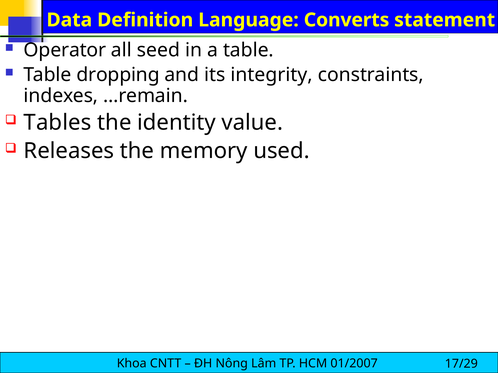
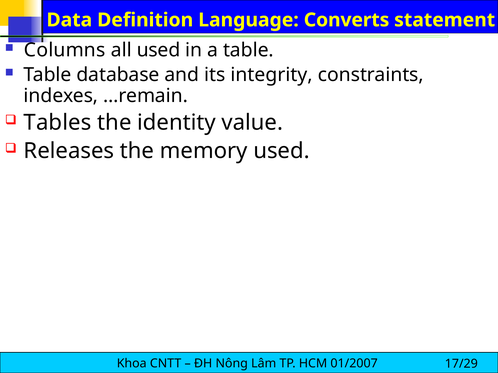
Operator: Operator -> Columns
all seed: seed -> used
dropping: dropping -> database
